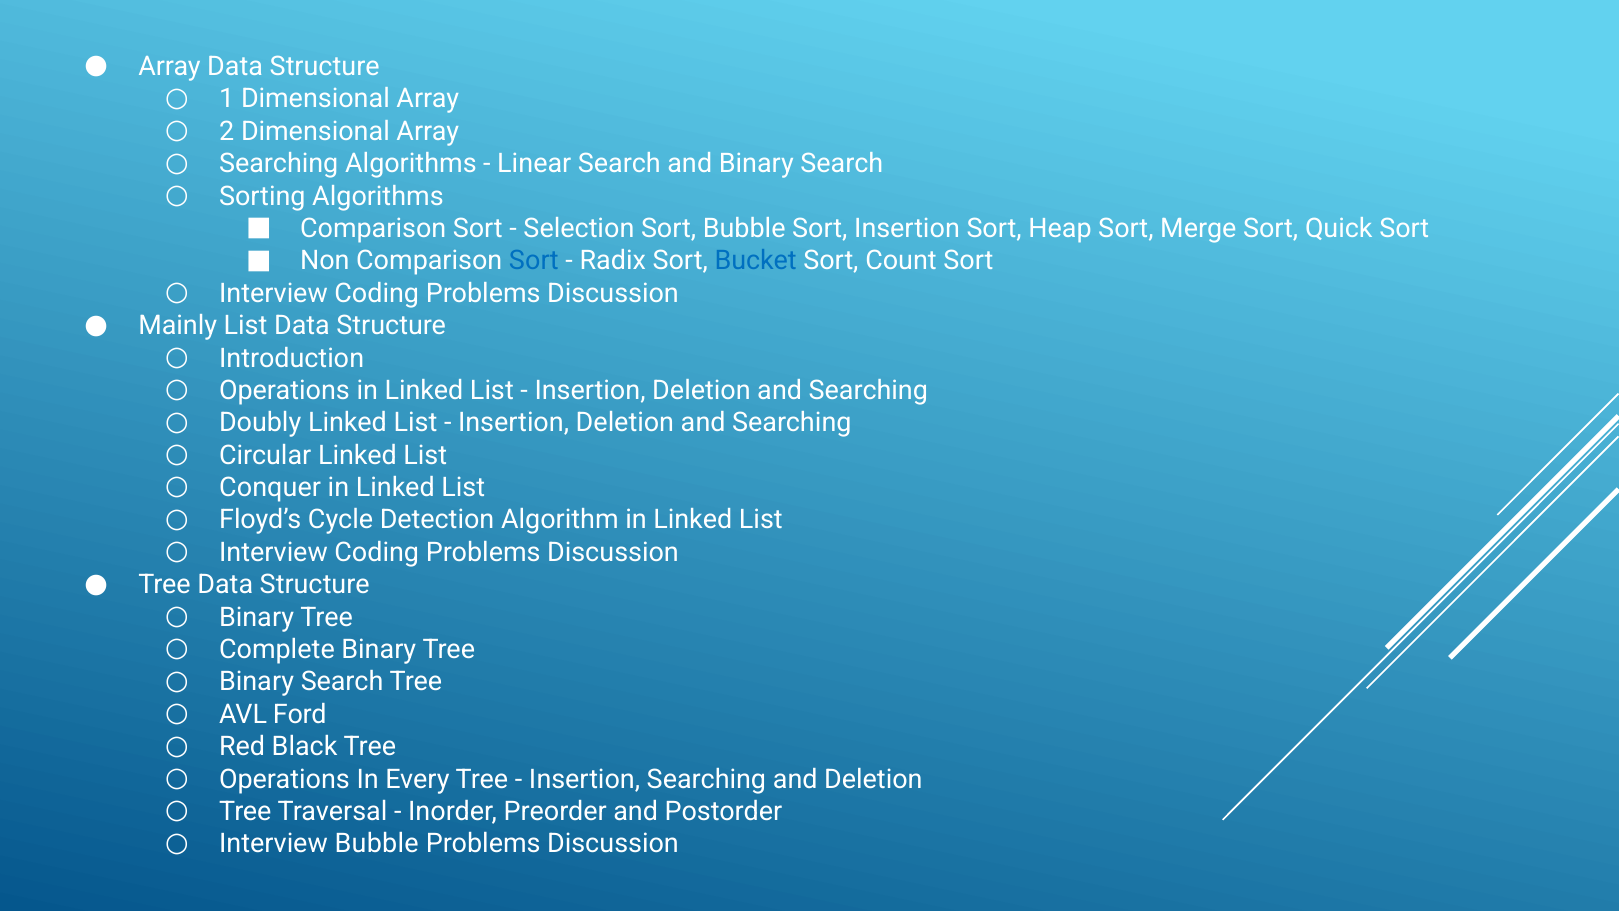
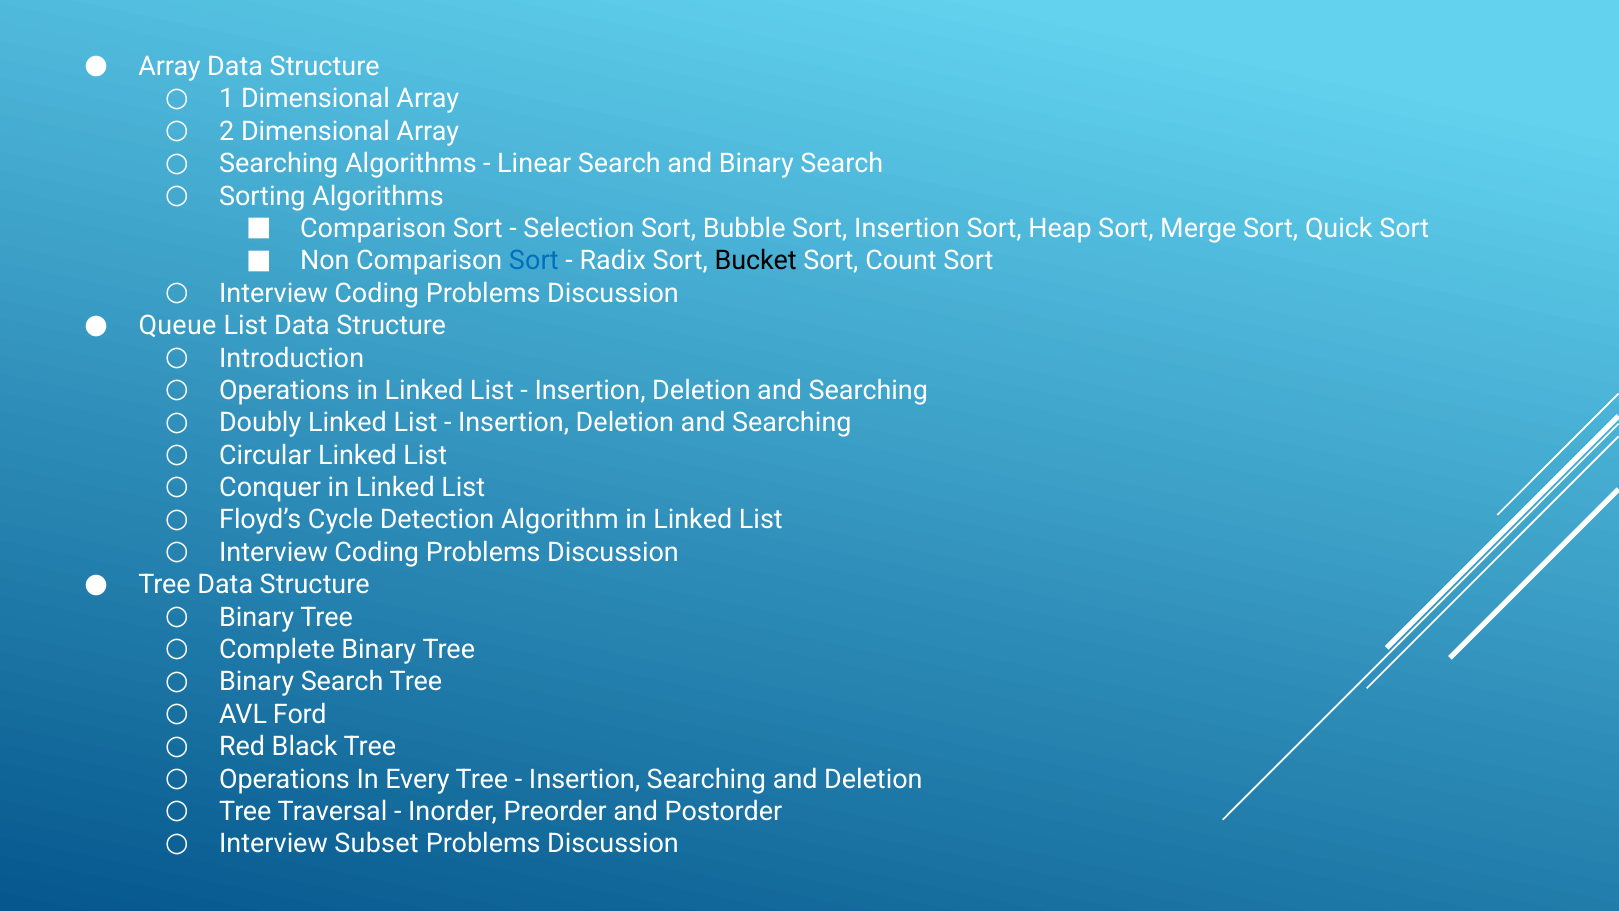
Bucket colour: blue -> black
Mainly: Mainly -> Queue
Interview Bubble: Bubble -> Subset
